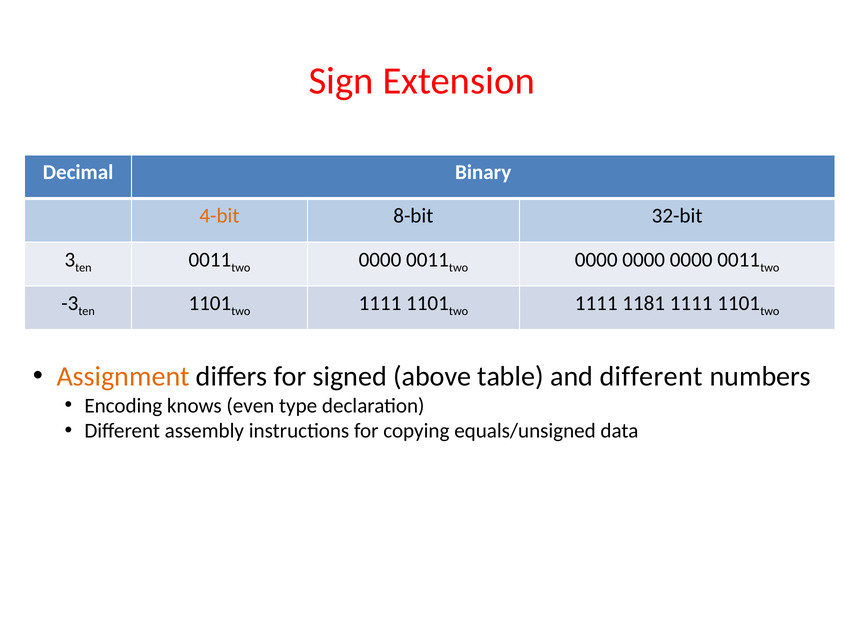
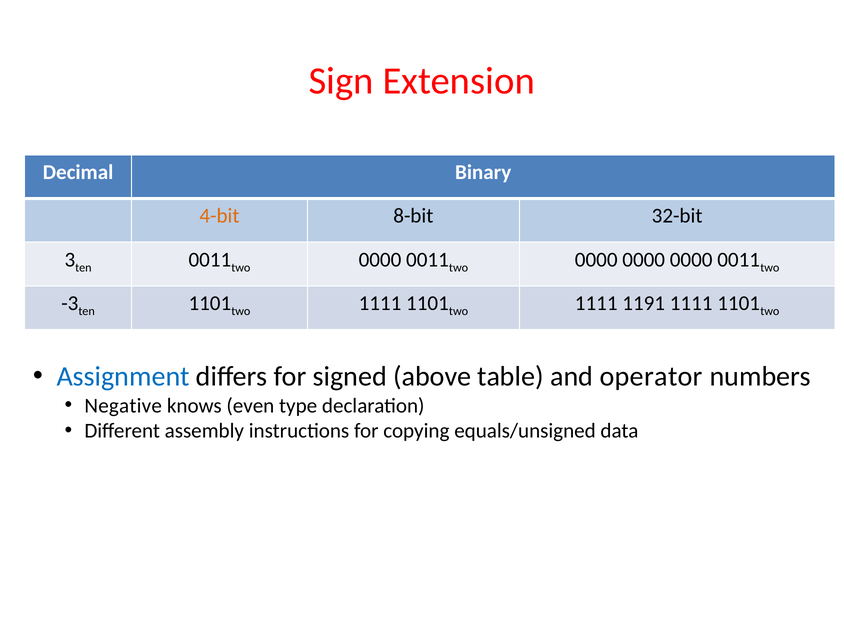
1181: 1181 -> 1191
Assignment colour: orange -> blue
and different: different -> operator
Encoding: Encoding -> Negative
